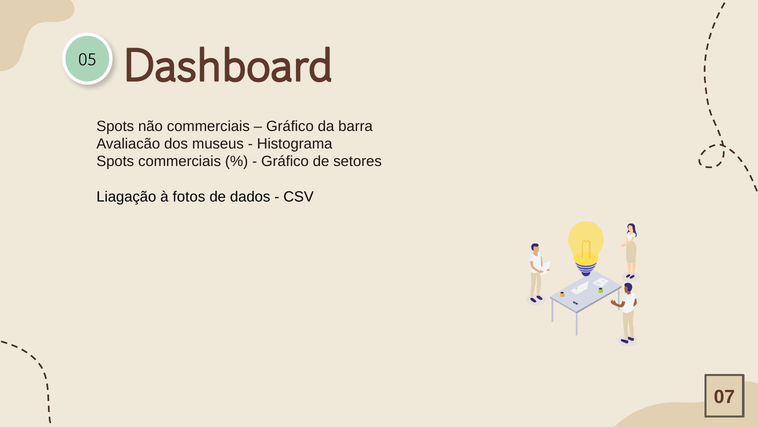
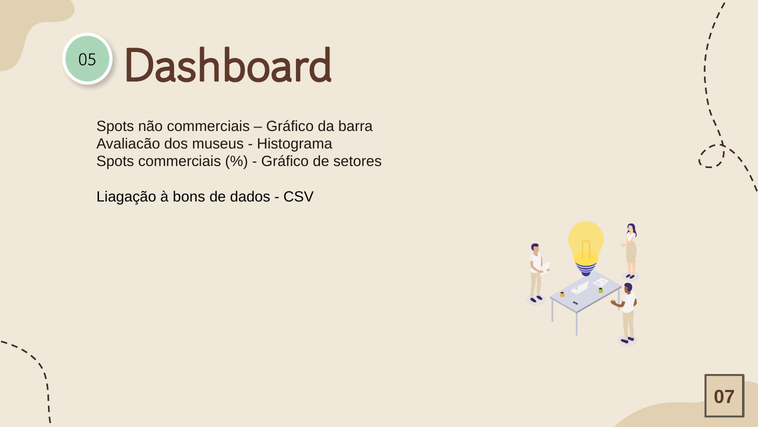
fotos: fotos -> bons
